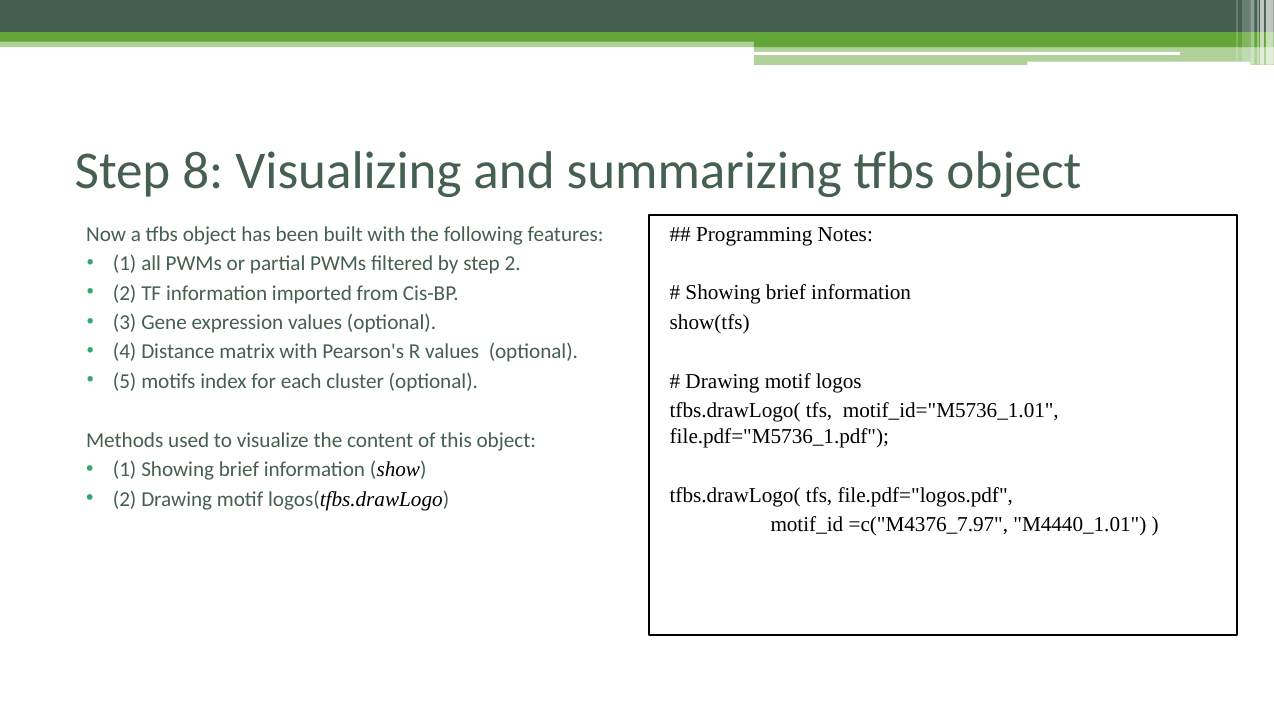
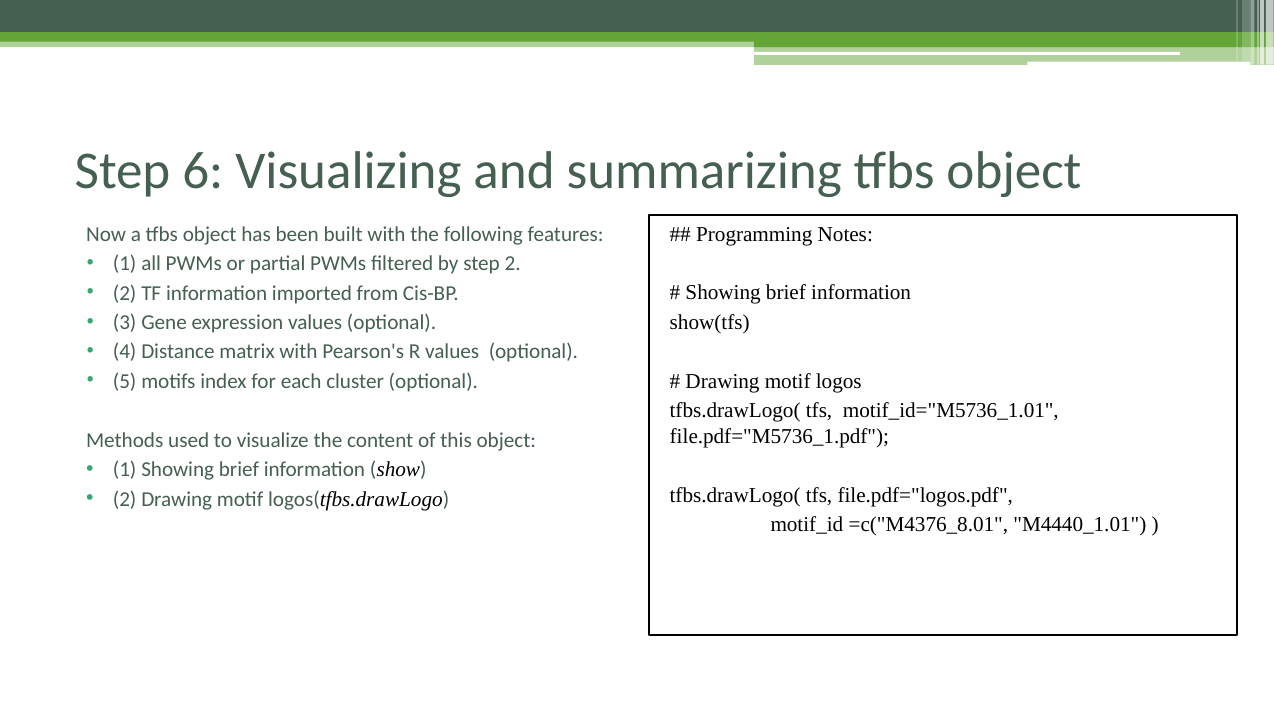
8: 8 -> 6
=c("M4376_7.97: =c("M4376_7.97 -> =c("M4376_8.01
